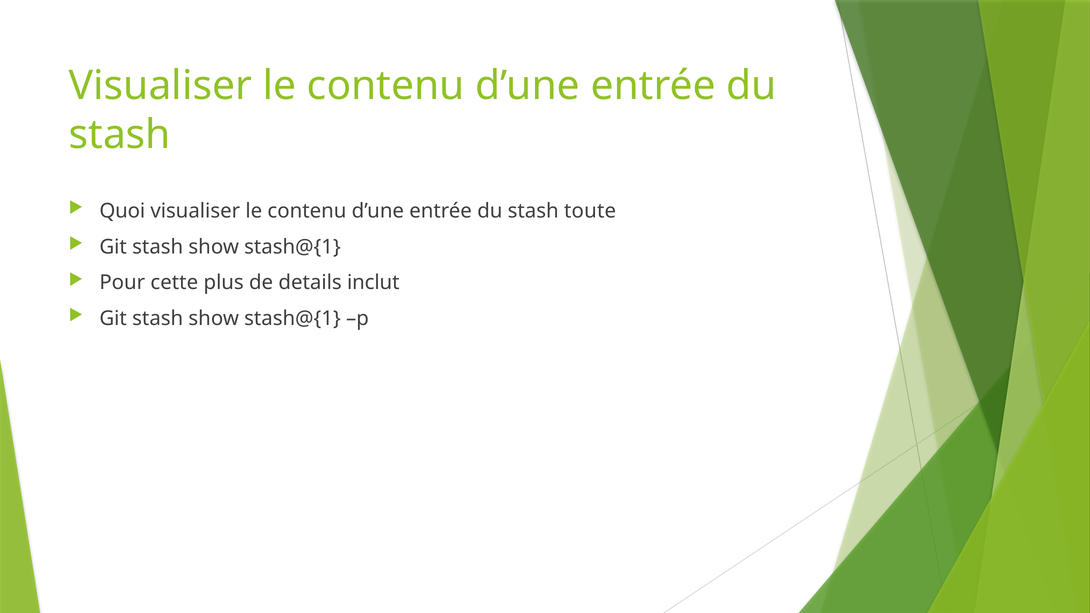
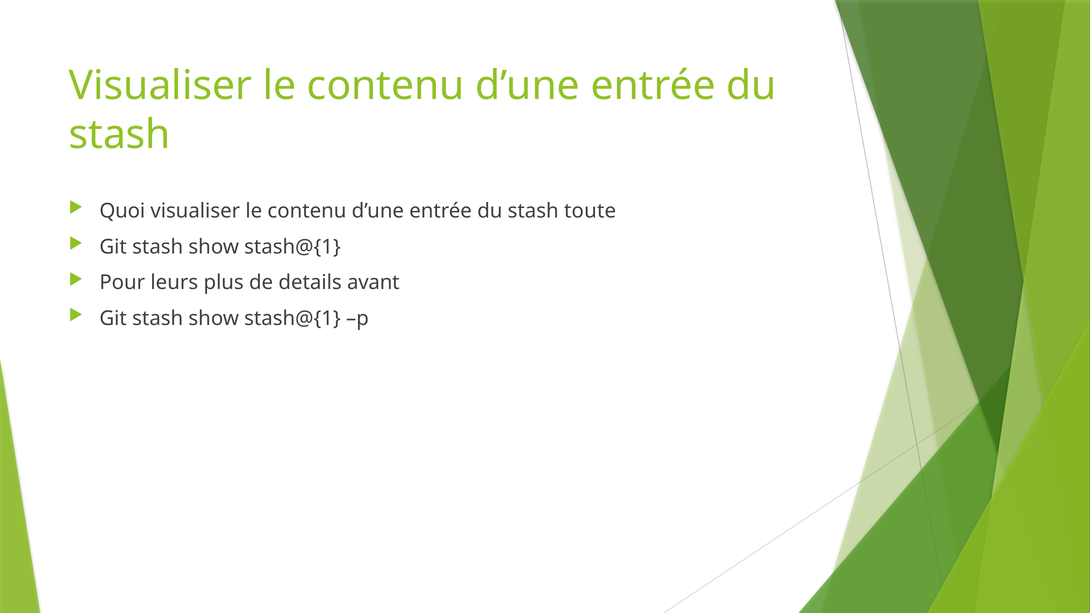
cette: cette -> leurs
inclut: inclut -> avant
